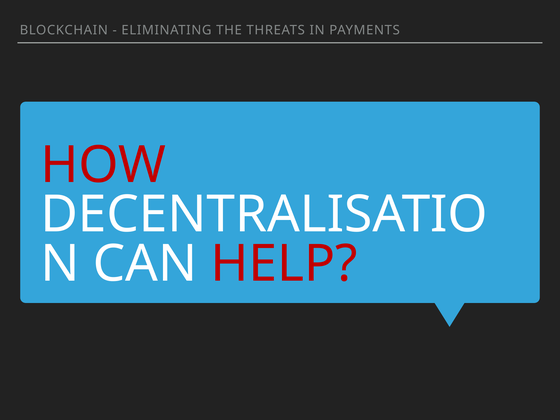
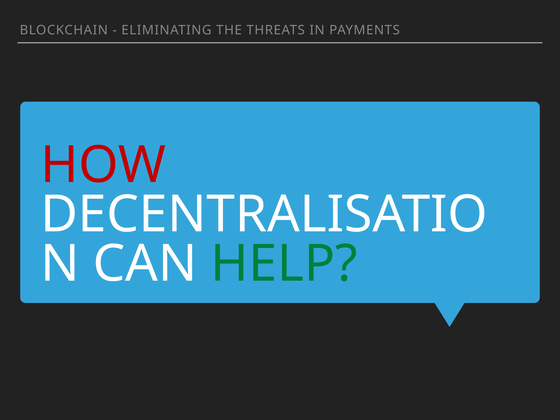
HELP colour: red -> green
